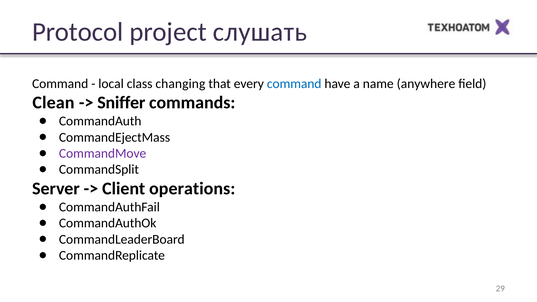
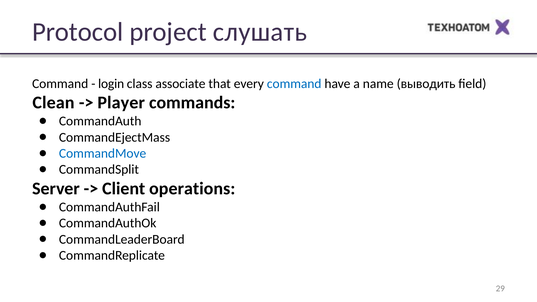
local: local -> login
changing: changing -> associate
anywhere: anywhere -> выводить
Sniffer: Sniffer -> Player
CommandMove colour: purple -> blue
